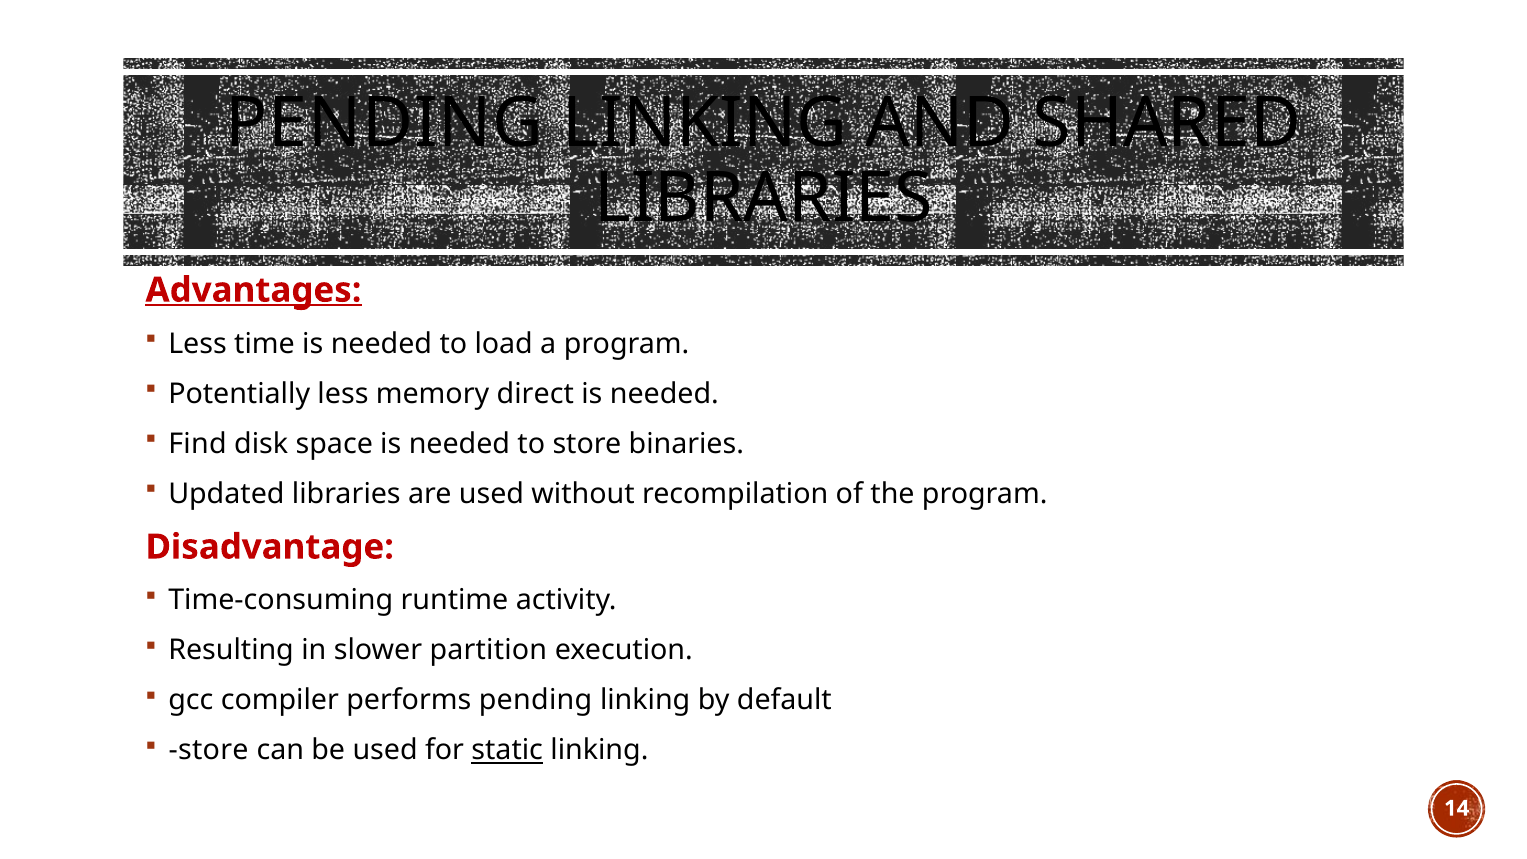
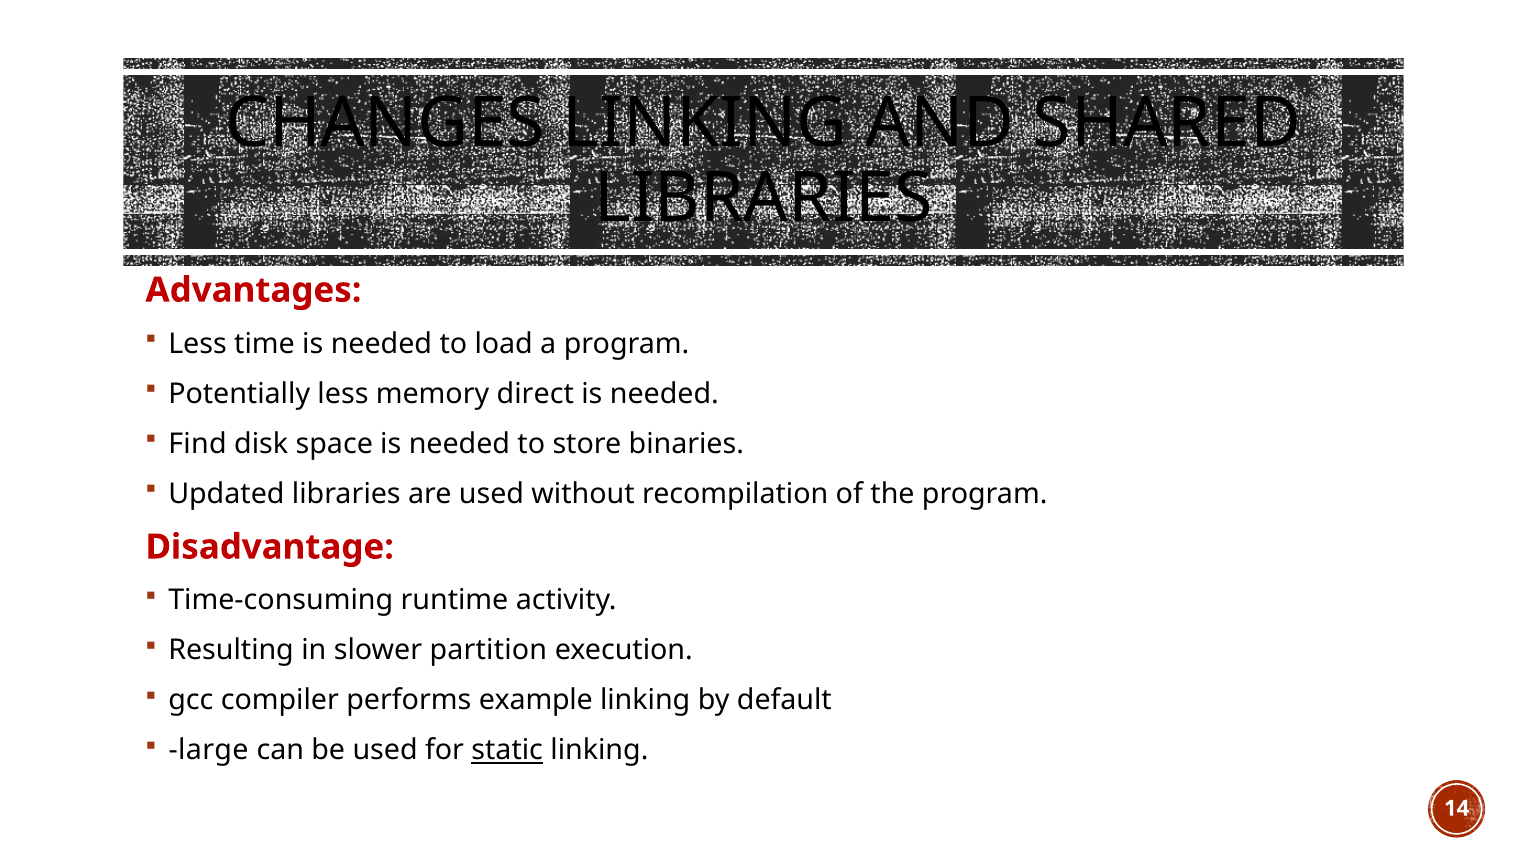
PENDING at (385, 123): PENDING -> CHANGES
Advantages underline: present -> none
performs pending: pending -> example
store at (209, 750): store -> large
